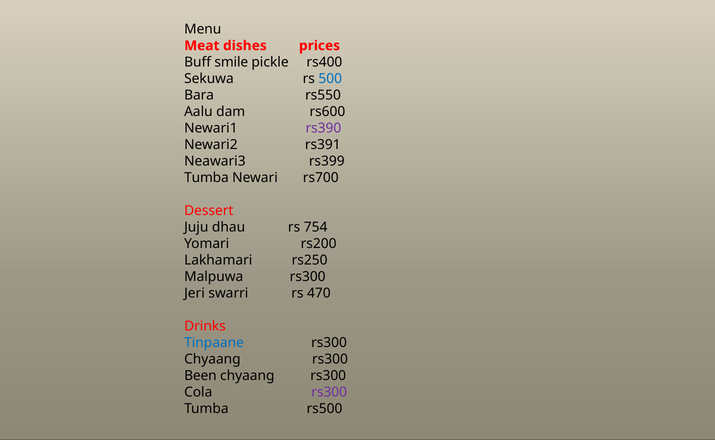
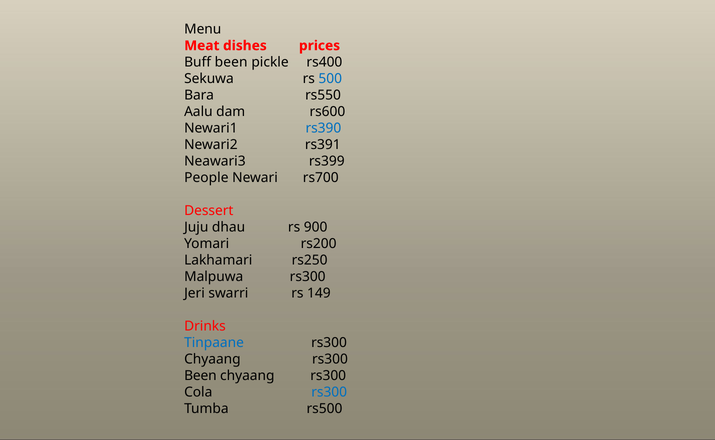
Buff smile: smile -> been
rs390 colour: purple -> blue
Tumba at (206, 178): Tumba -> People
754: 754 -> 900
470: 470 -> 149
rs300 at (329, 392) colour: purple -> blue
